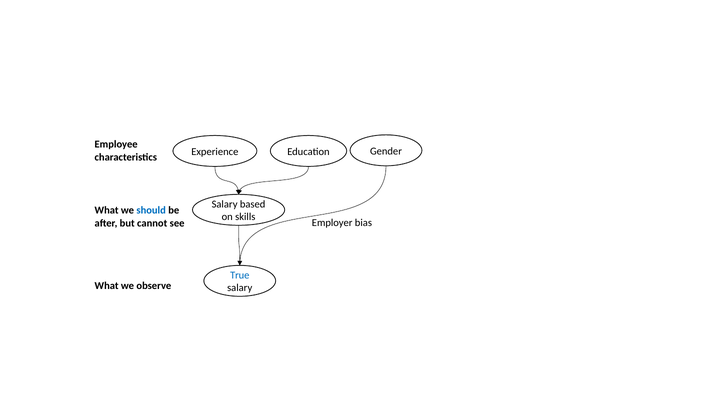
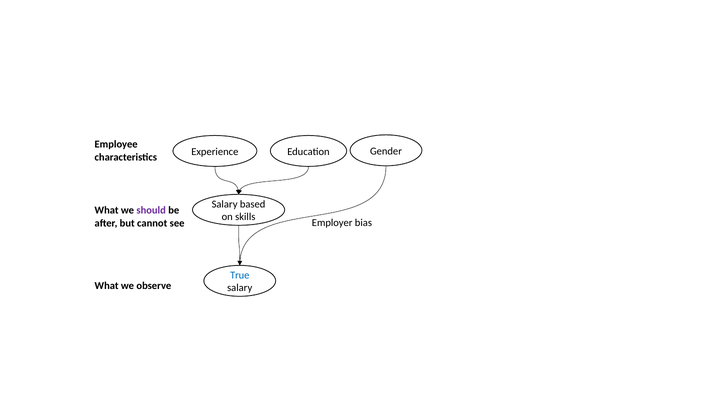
should colour: blue -> purple
